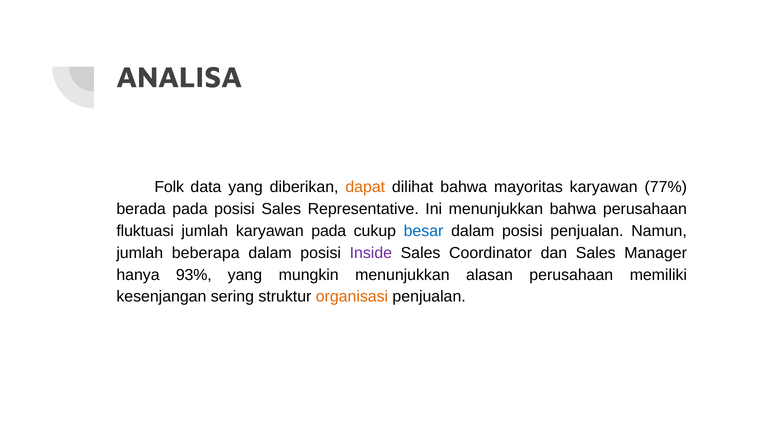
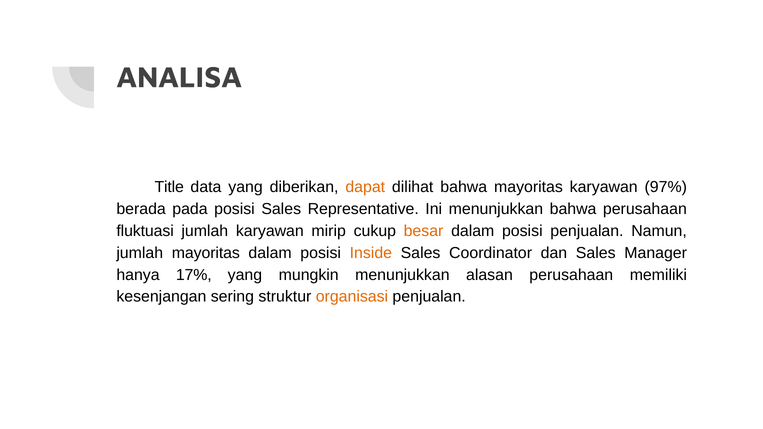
Folk: Folk -> Title
77%: 77% -> 97%
karyawan pada: pada -> mirip
besar colour: blue -> orange
jumlah beberapa: beberapa -> mayoritas
Inside colour: purple -> orange
93%: 93% -> 17%
